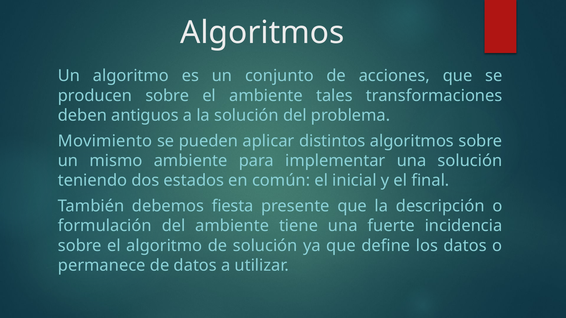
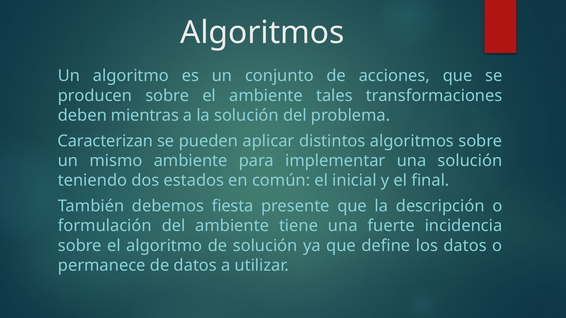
antiguos: antiguos -> mientras
Movimiento: Movimiento -> Caracterizan
